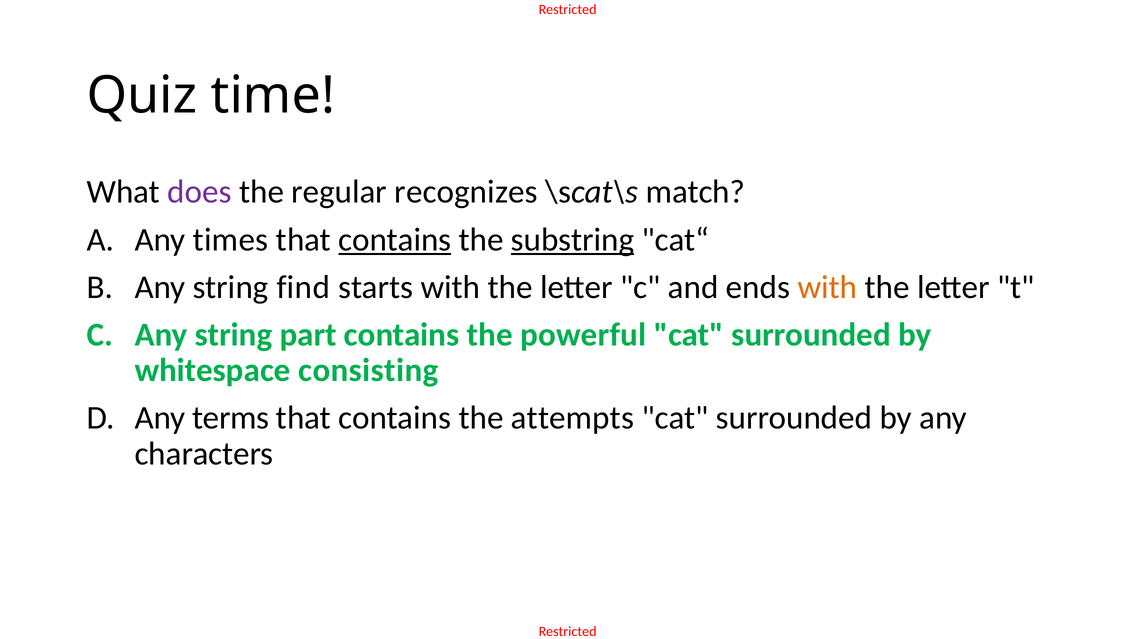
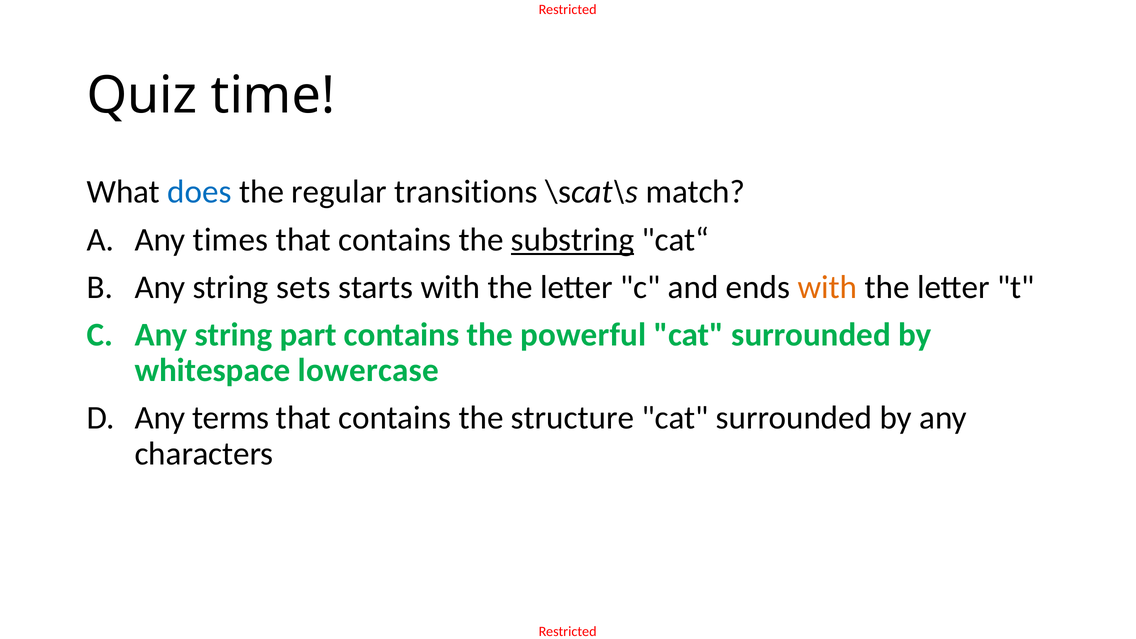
does colour: purple -> blue
recognizes: recognizes -> transitions
contains at (395, 240) underline: present -> none
find: find -> sets
consisting: consisting -> lowercase
attempts: attempts -> structure
